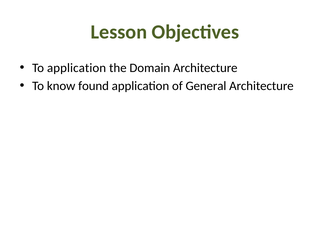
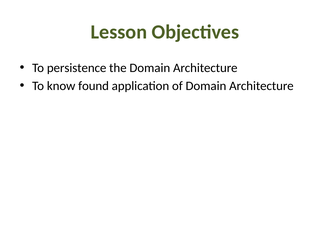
To application: application -> persistence
of General: General -> Domain
